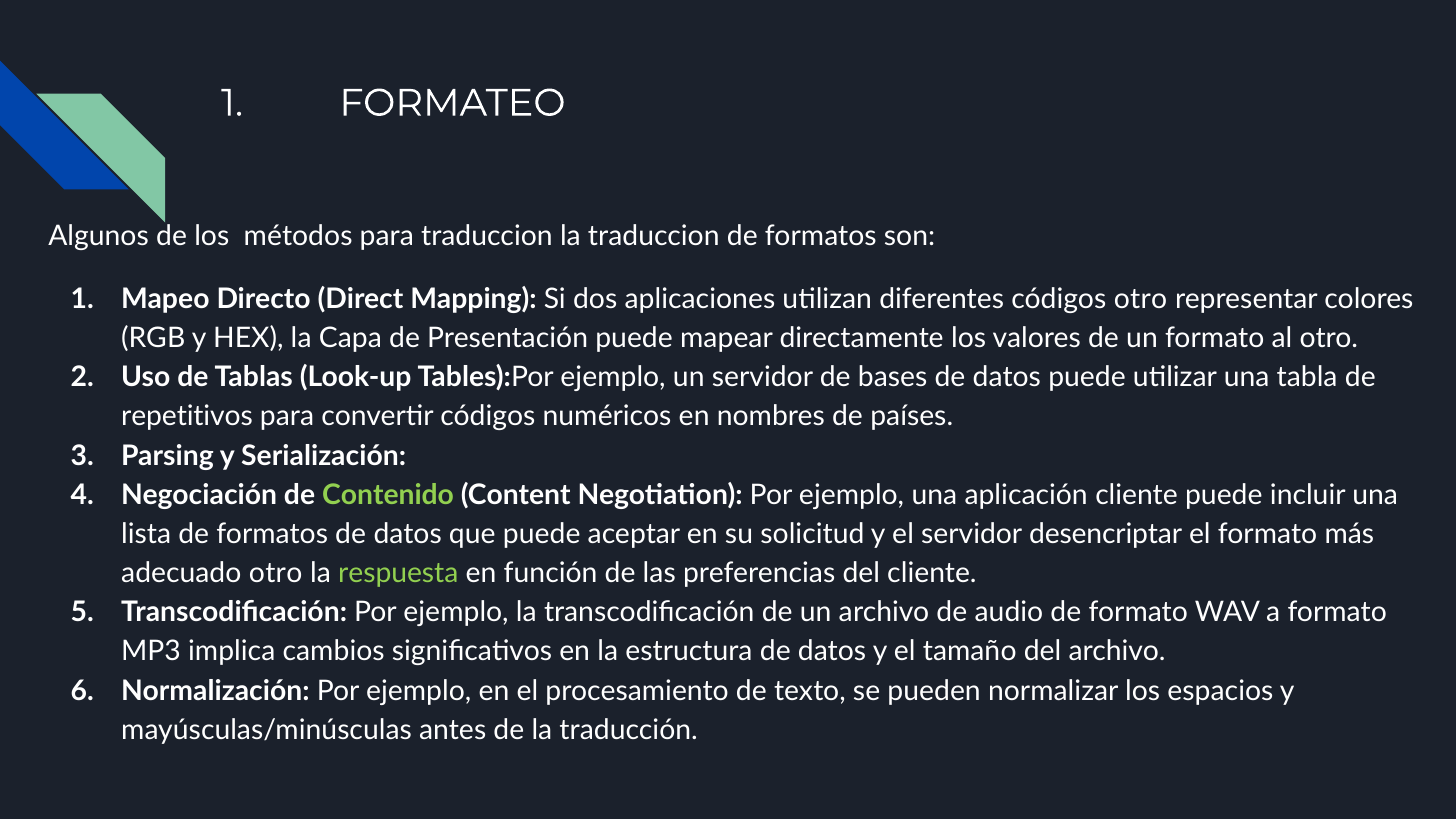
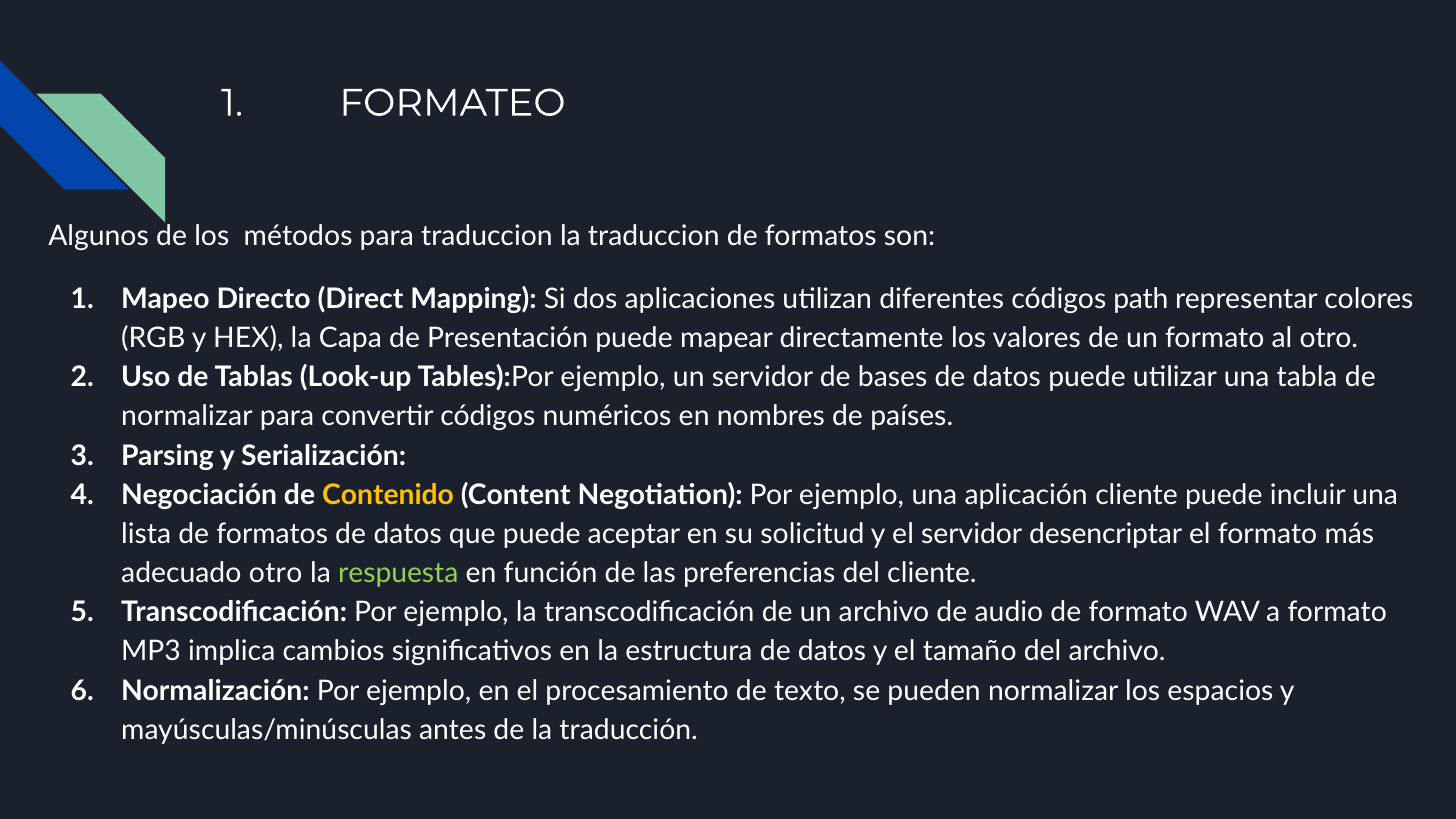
códigos otro: otro -> path
repetitivos at (187, 417): repetitivos -> normalizar
Contenido colour: light green -> yellow
